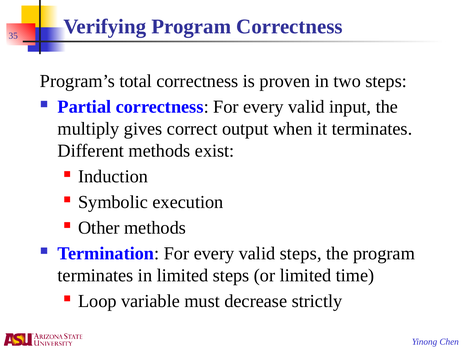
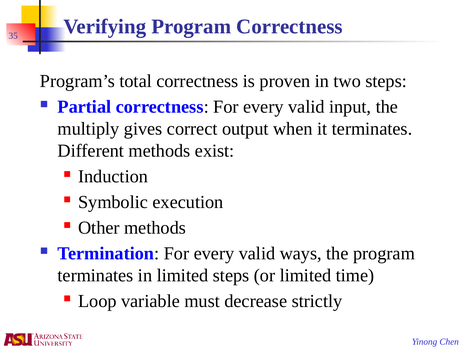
valid steps: steps -> ways
